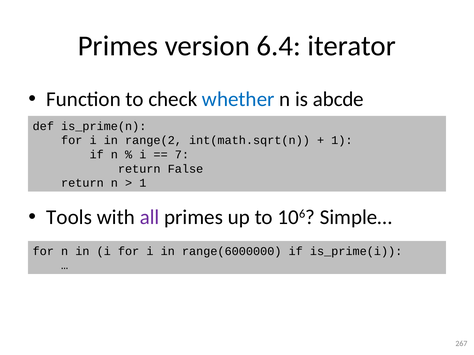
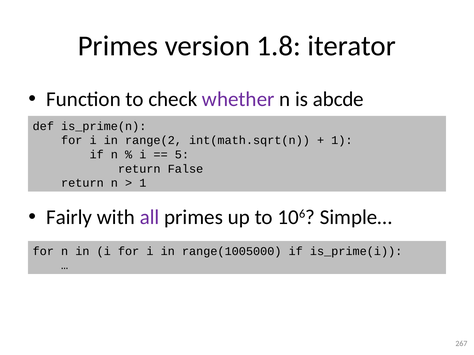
6.4: 6.4 -> 1.8
whether colour: blue -> purple
7: 7 -> 5
Tools: Tools -> Fairly
range(6000000: range(6000000 -> range(1005000
